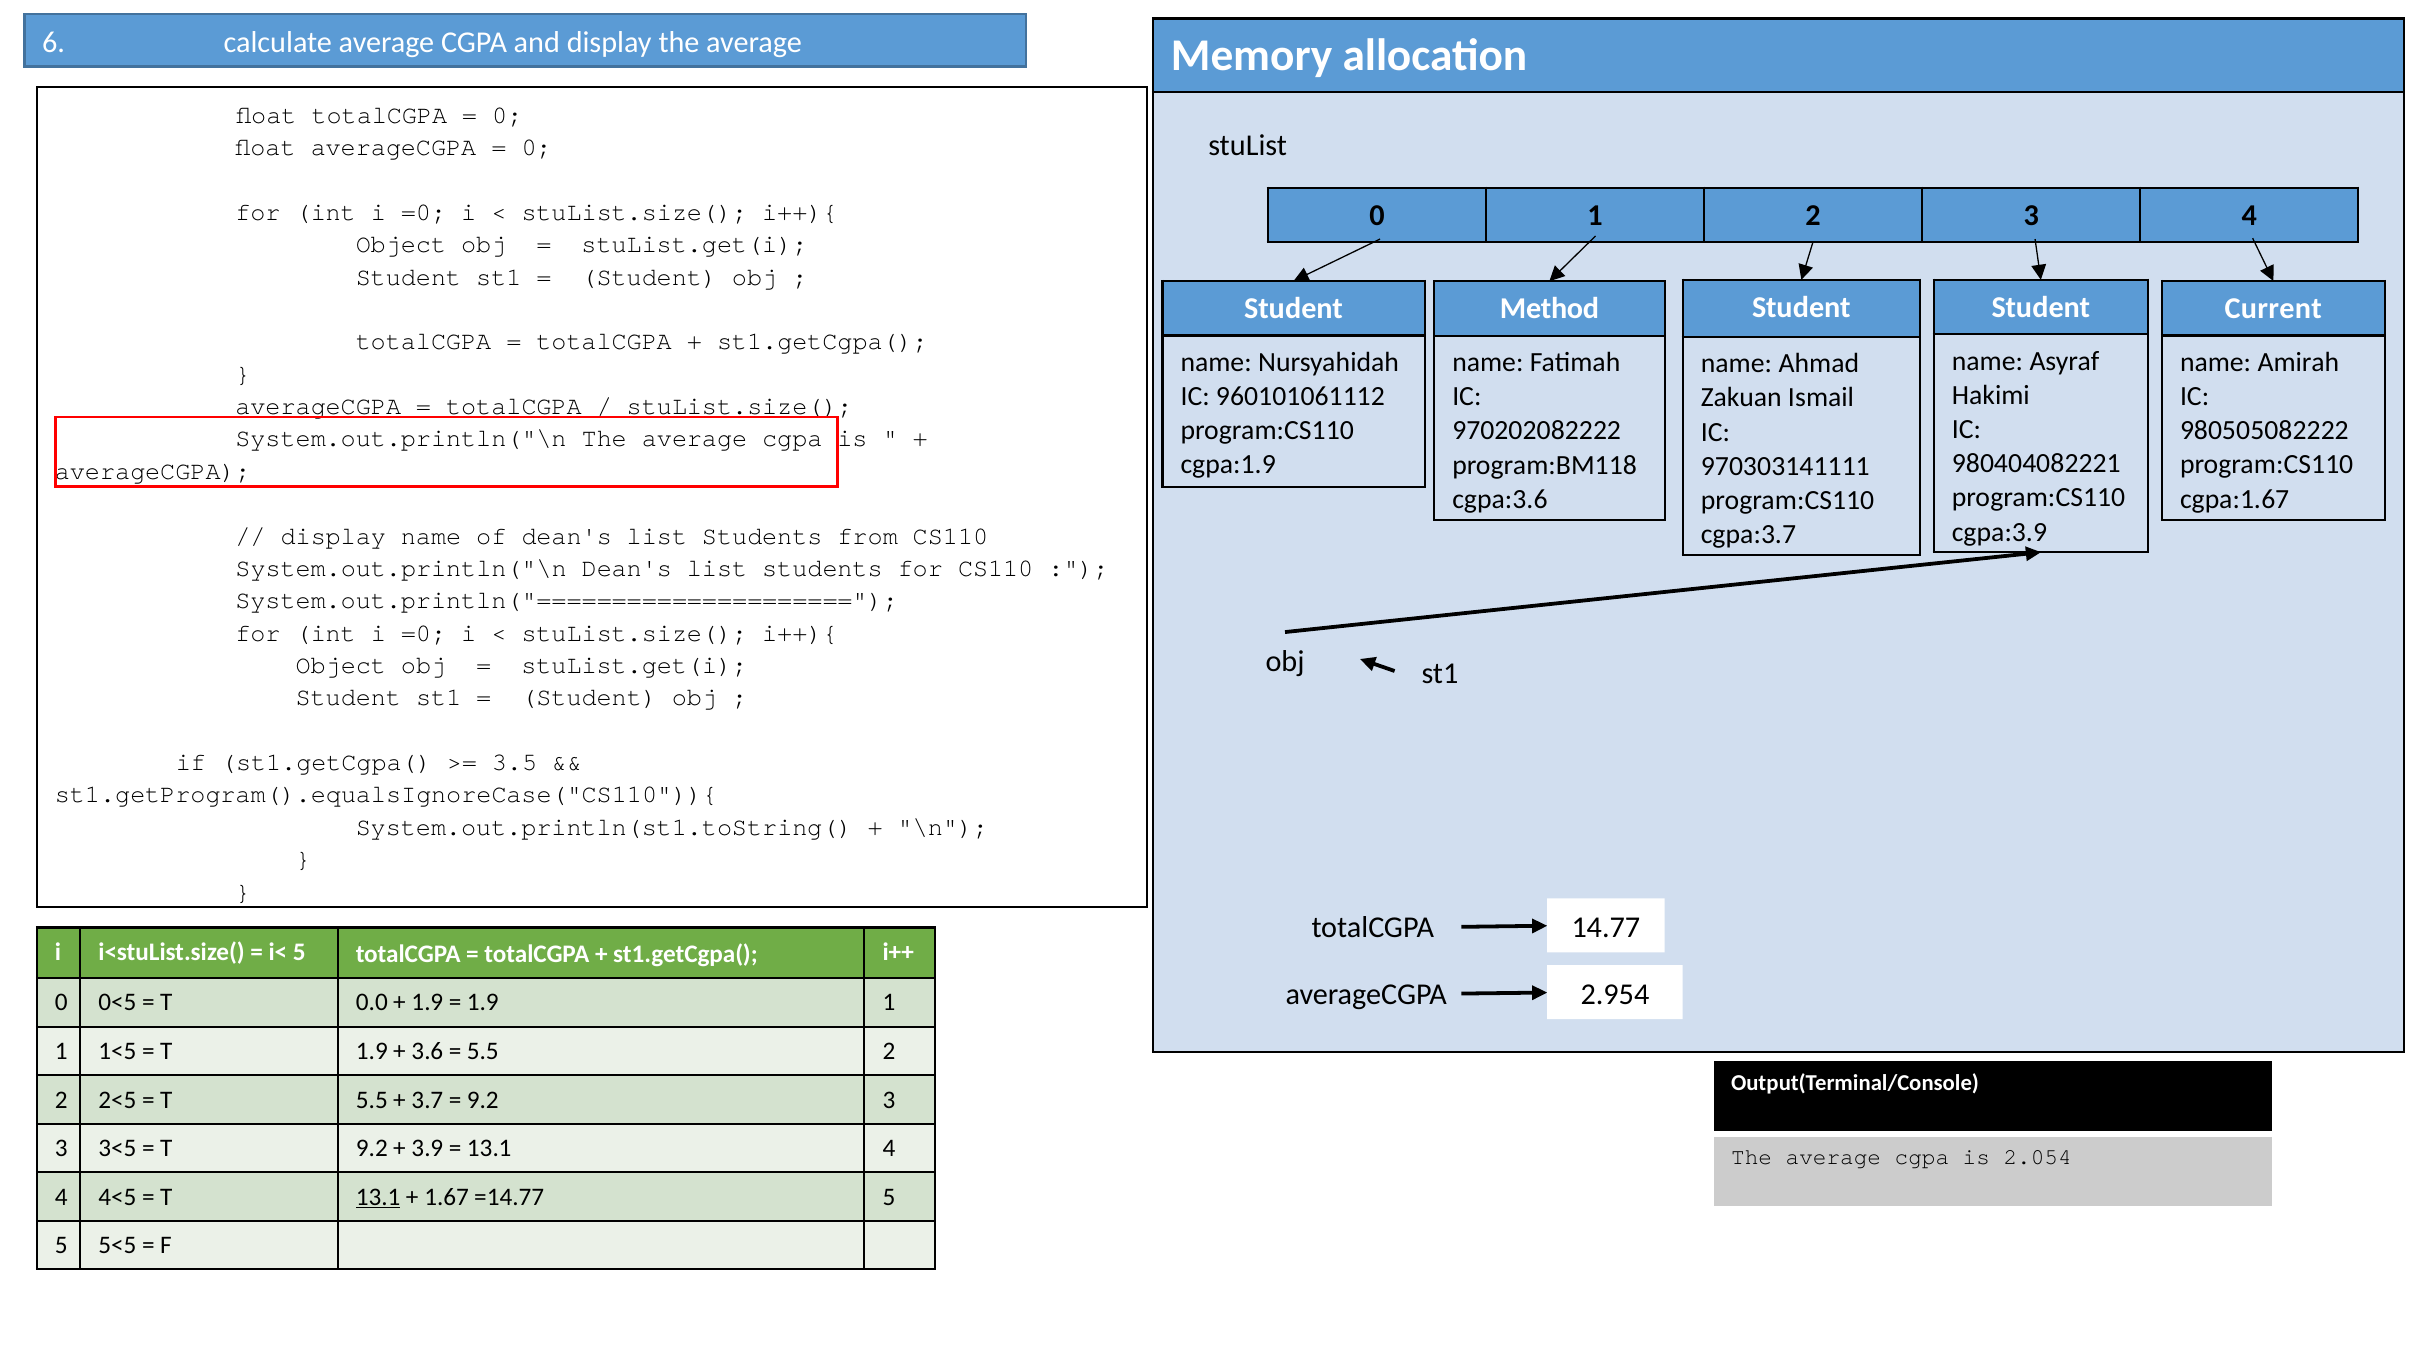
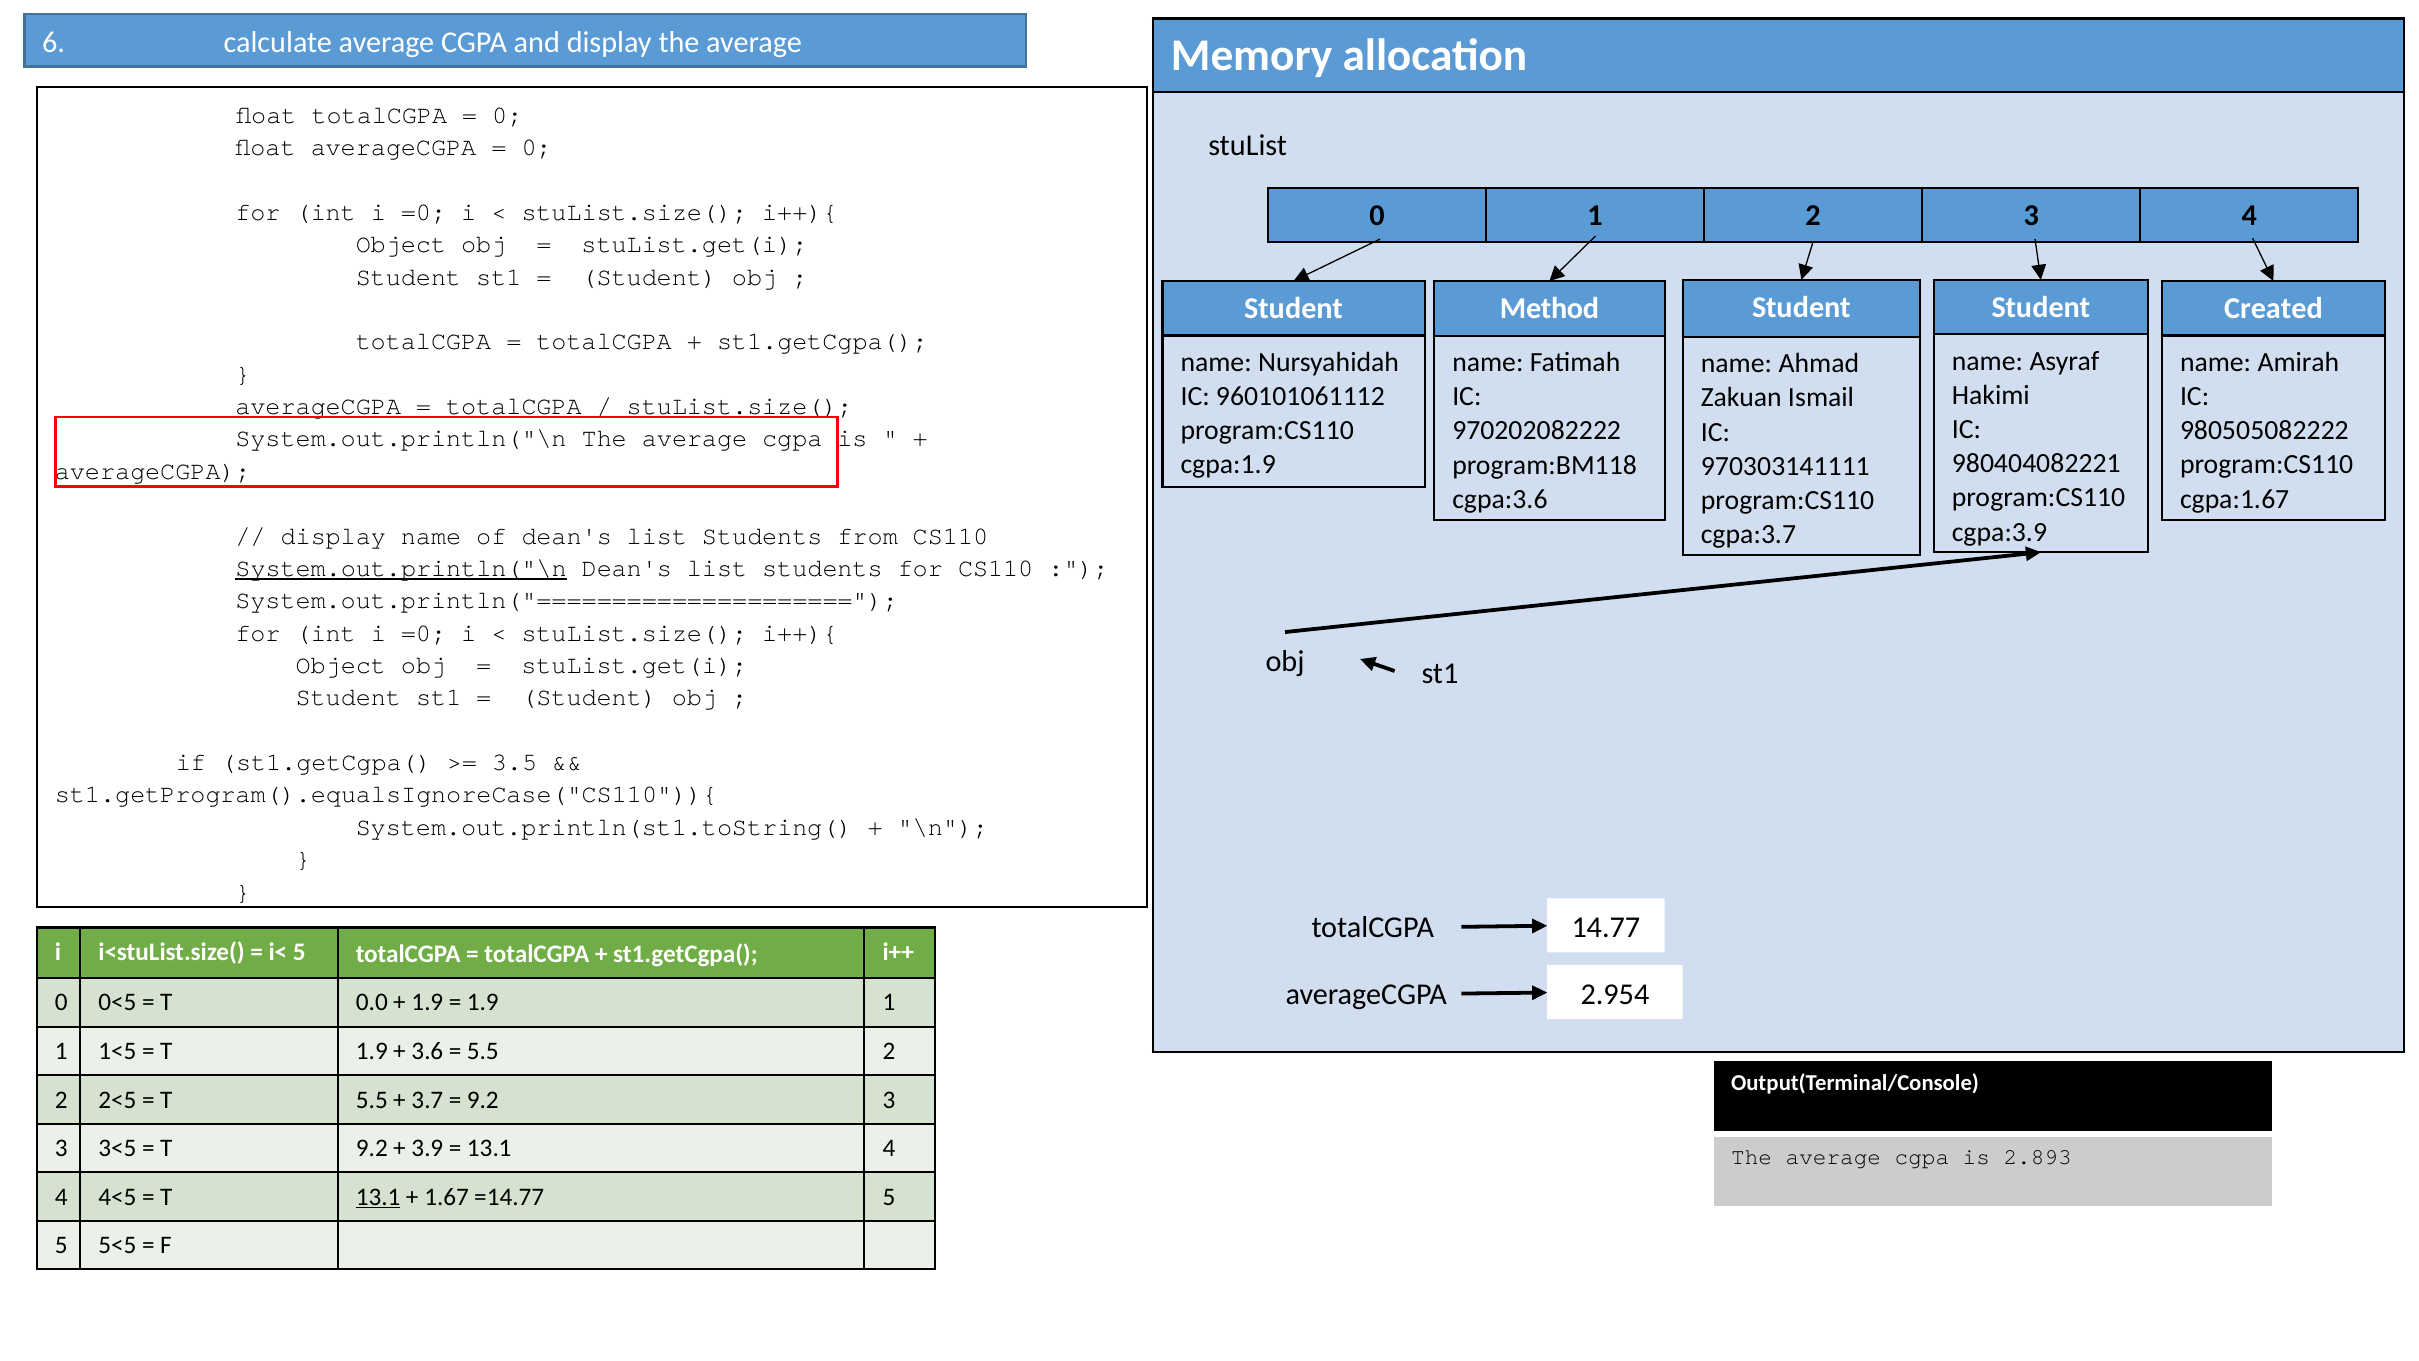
Current: Current -> Created
System.out.println("\n at (401, 568) underline: none -> present
2.054: 2.054 -> 2.893
